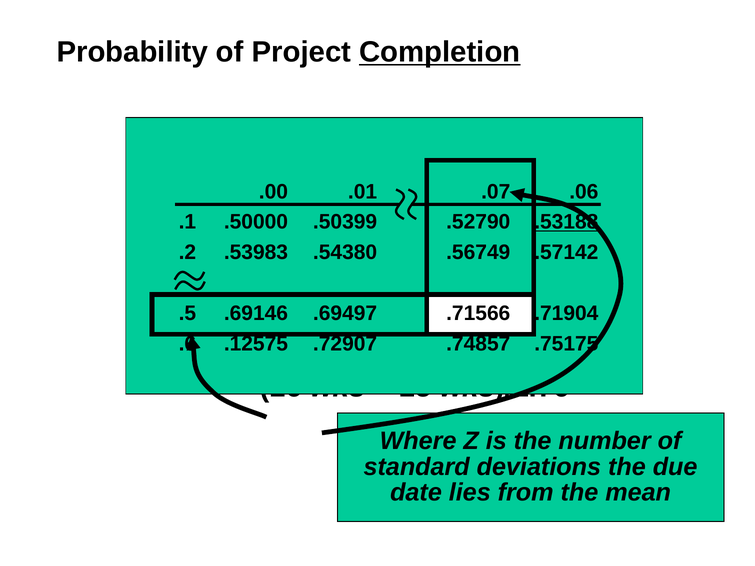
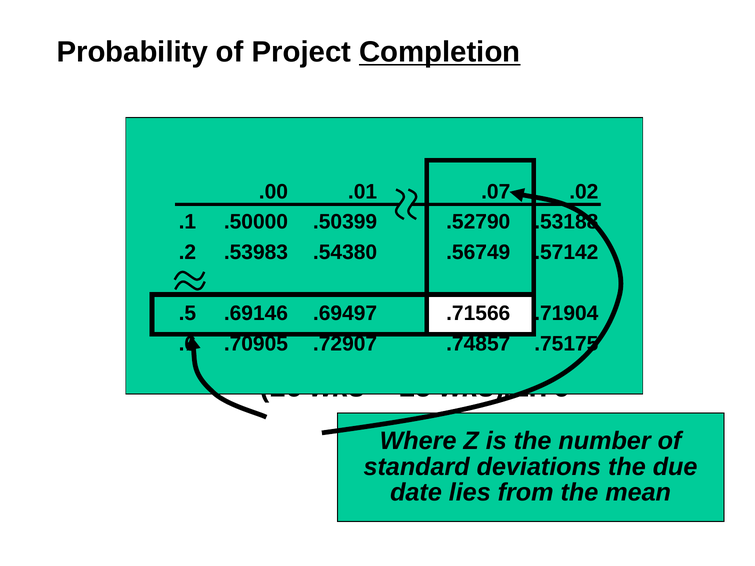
.06: .06 -> .02
.53188 underline: present -> none
.12575: .12575 -> .70905
